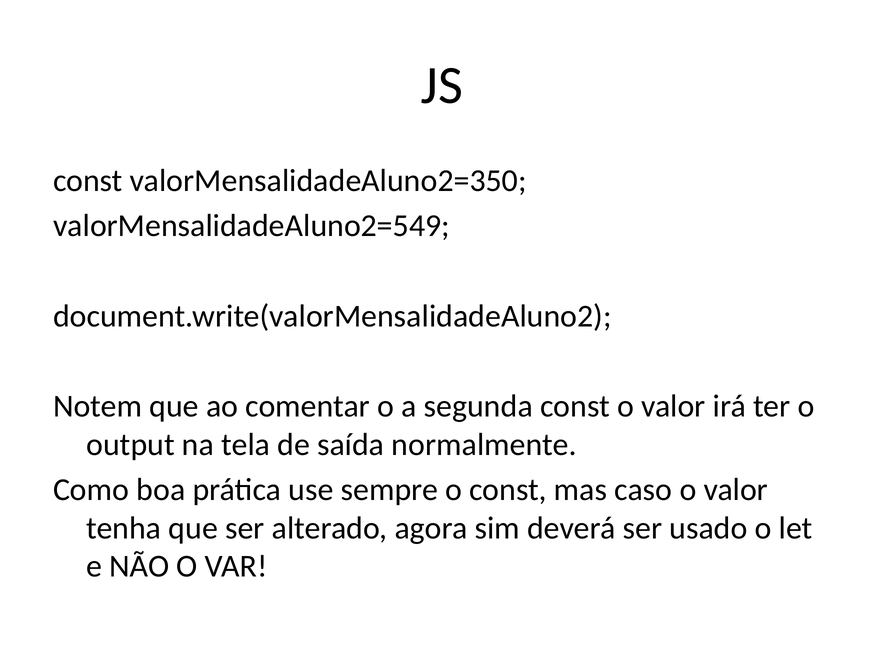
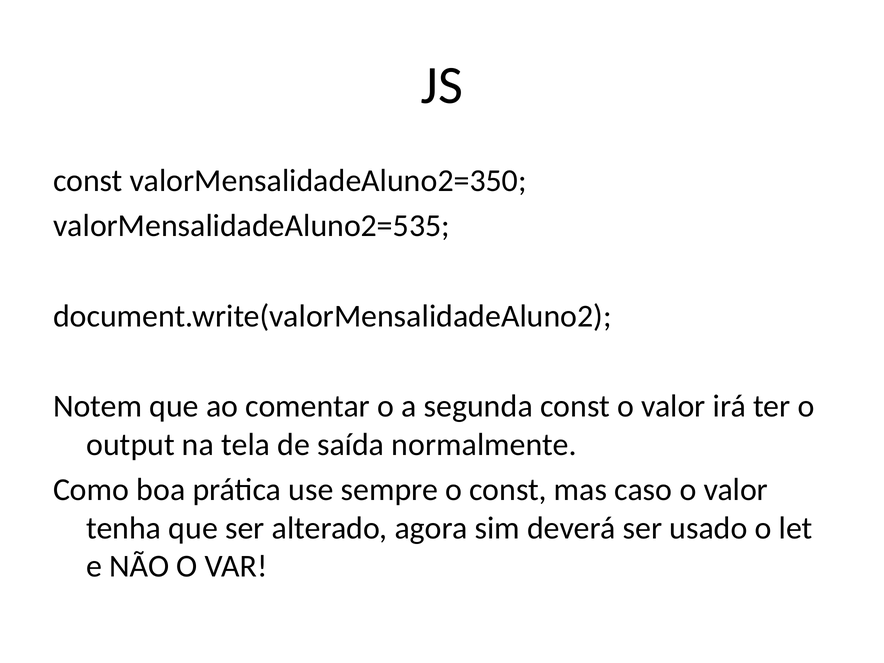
valorMensalidadeAluno2=549: valorMensalidadeAluno2=549 -> valorMensalidadeAluno2=535
